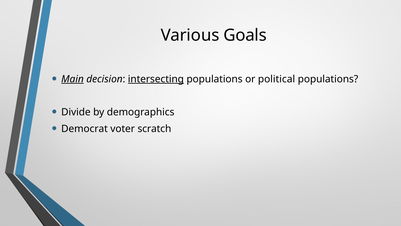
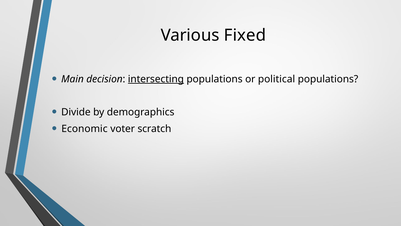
Goals: Goals -> Fixed
Main underline: present -> none
Democrat: Democrat -> Economic
